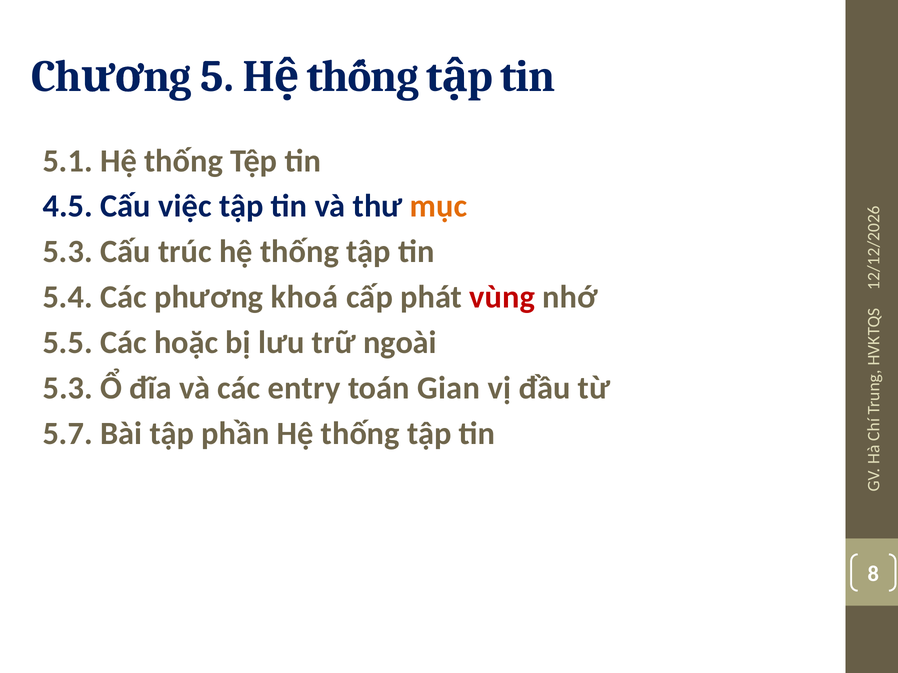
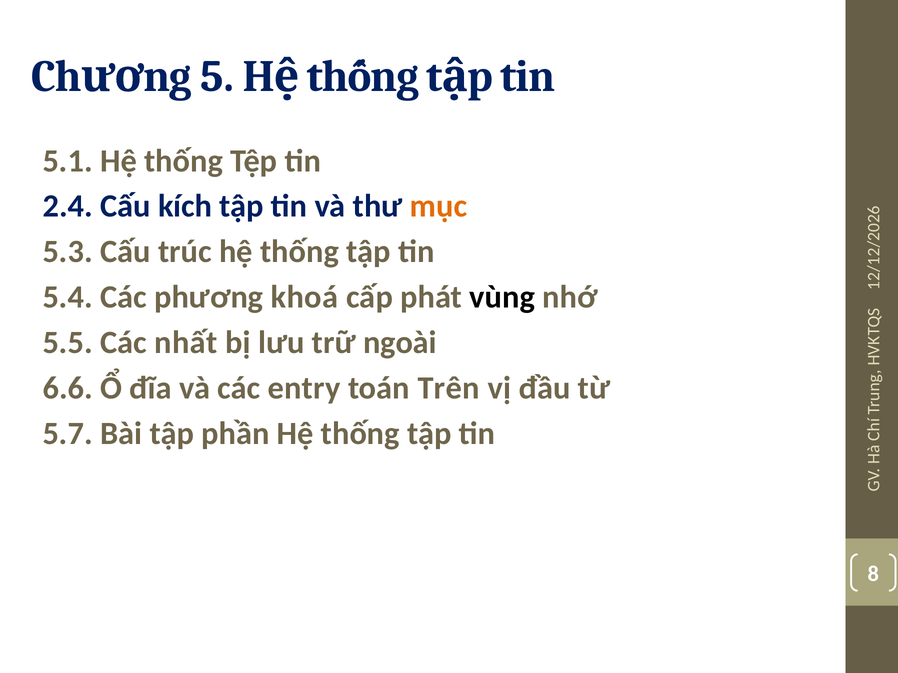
4.5: 4.5 -> 2.4
việc: việc -> kích
vùng colour: red -> black
hoặc: hoặc -> nhất
5.3 at (68, 388): 5.3 -> 6.6
Gian: Gian -> Trên
